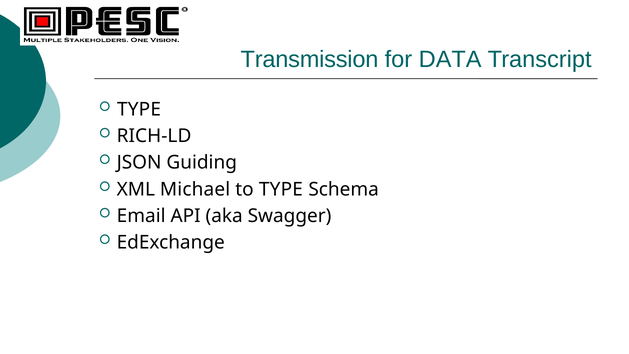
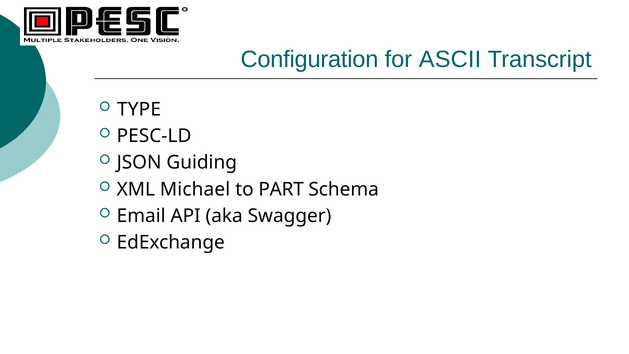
Transmission: Transmission -> Configuration
DATA: DATA -> ASCII
RICH-LD: RICH-LD -> PESC-LD
to TYPE: TYPE -> PART
